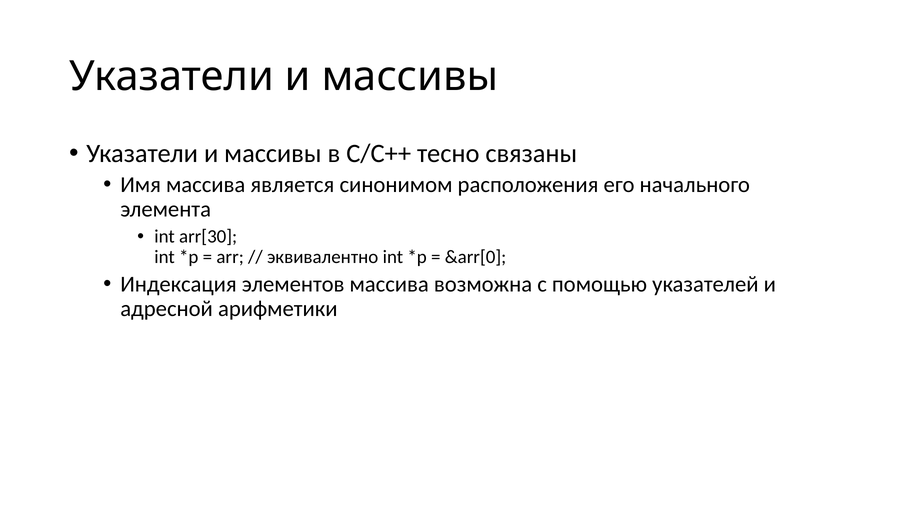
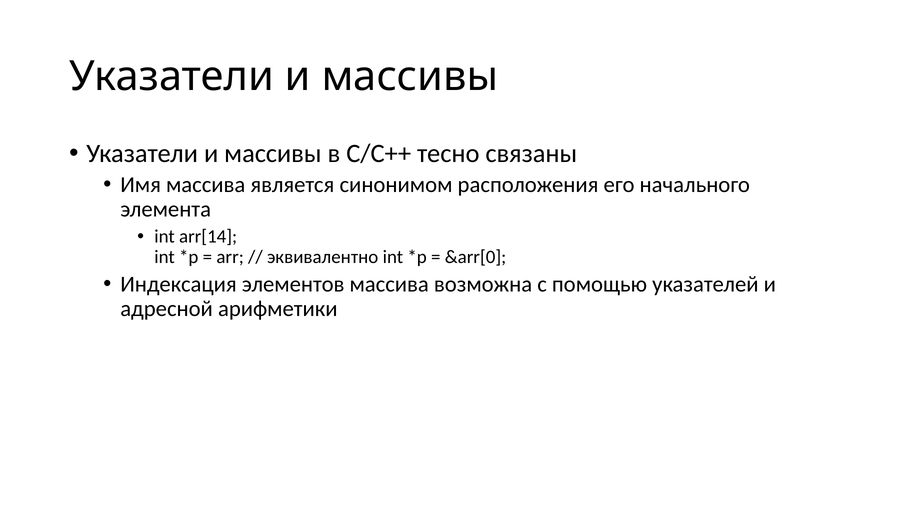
arr[30: arr[30 -> arr[14
